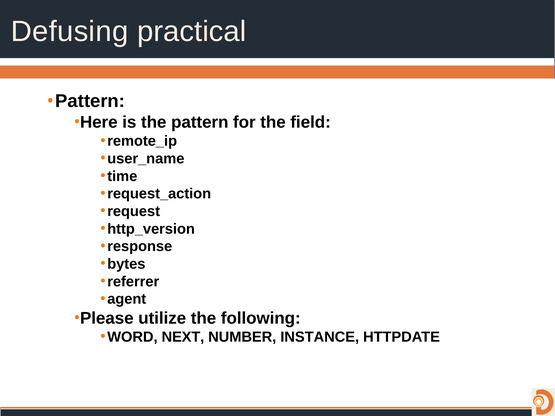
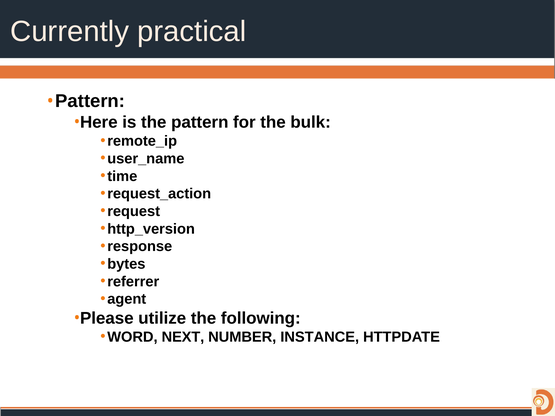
Defusing: Defusing -> Currently
field: field -> bulk
